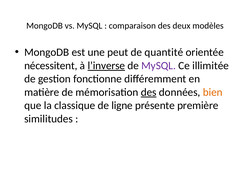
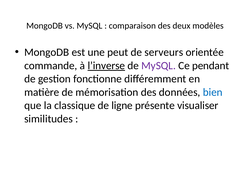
quantité: quantité -> serveurs
nécessitent: nécessitent -> commande
illimitée: illimitée -> pendant
des at (149, 92) underline: present -> none
bien colour: orange -> blue
première: première -> visualiser
